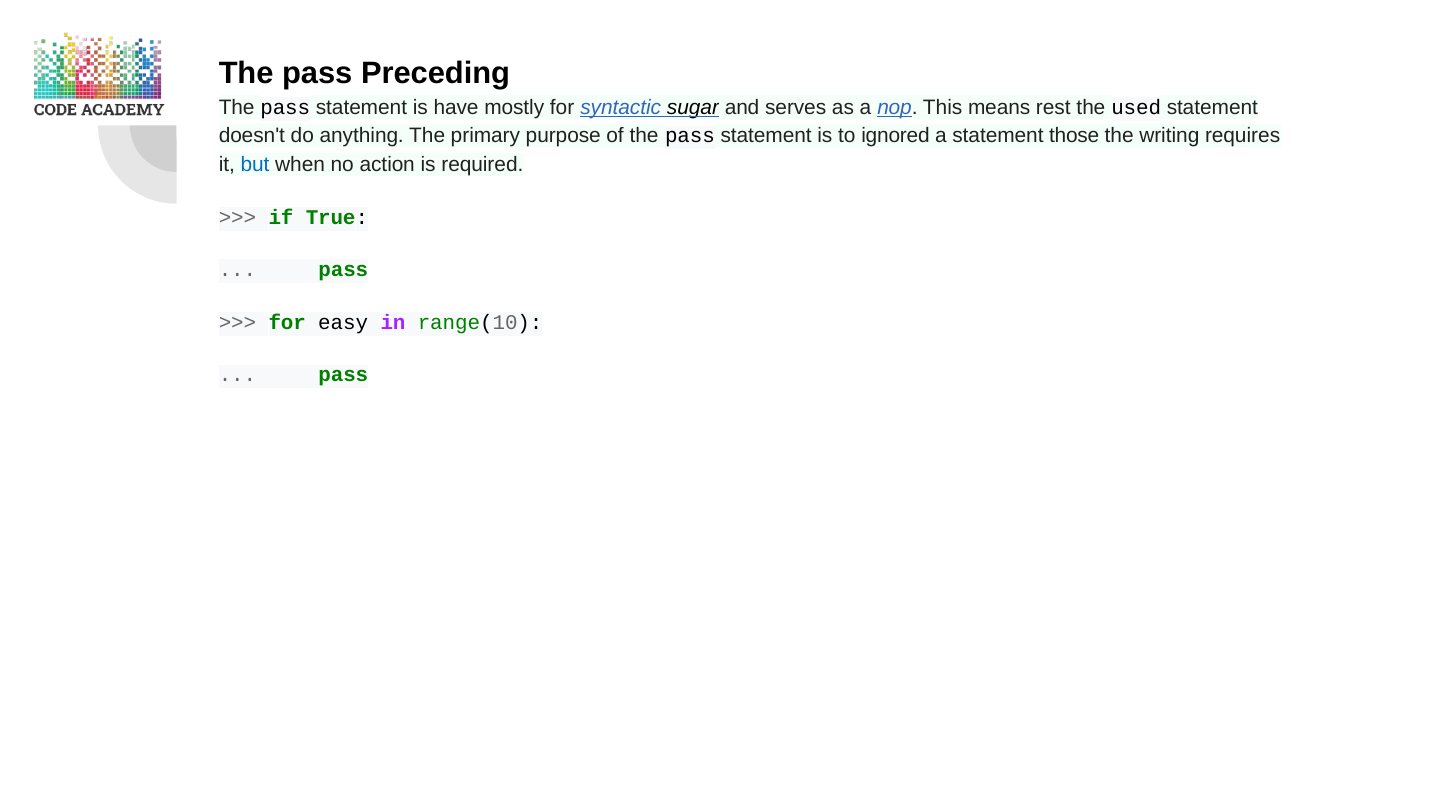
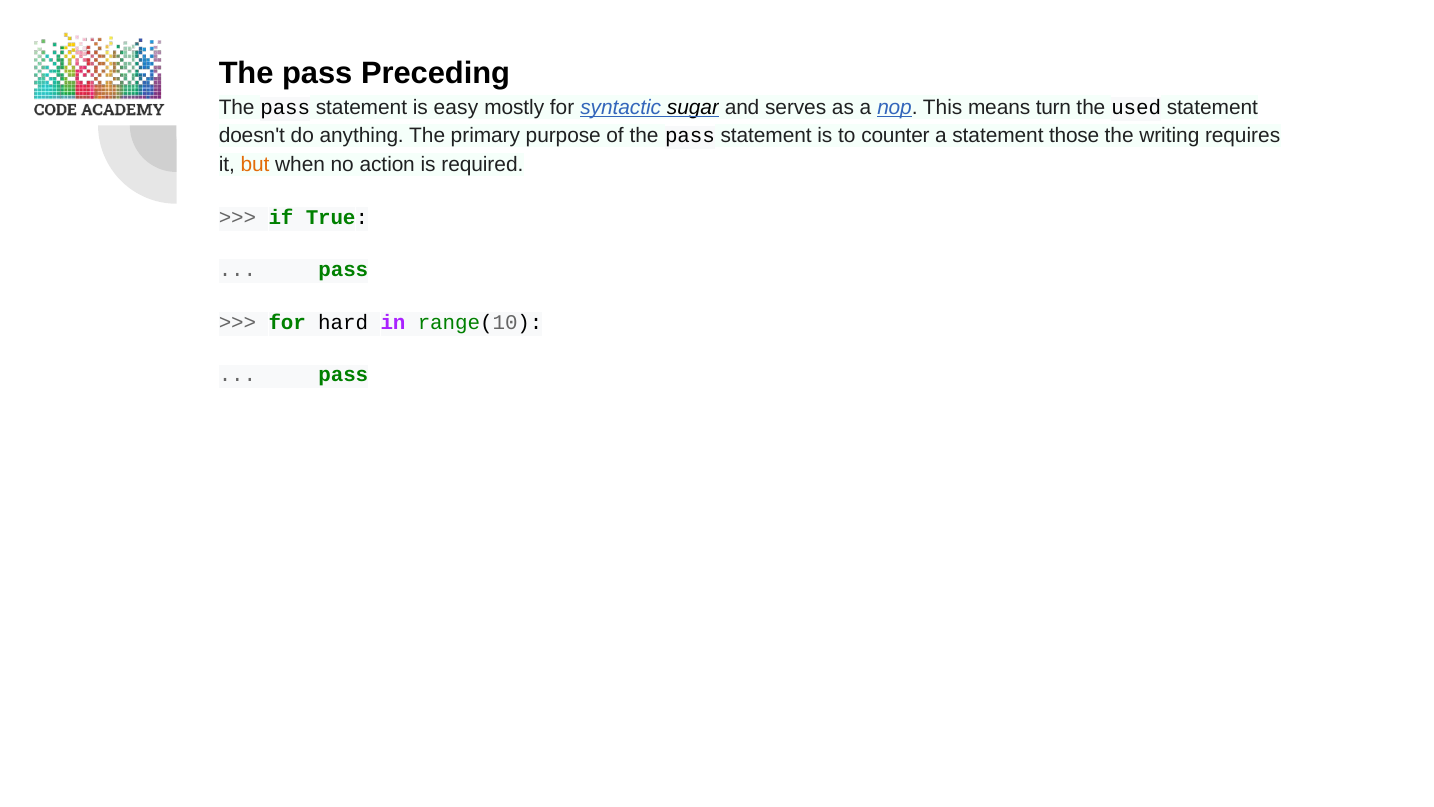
have: have -> easy
rest: rest -> turn
ignored: ignored -> counter
but colour: blue -> orange
easy: easy -> hard
